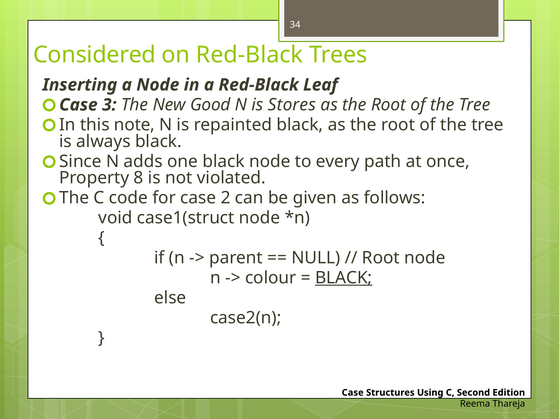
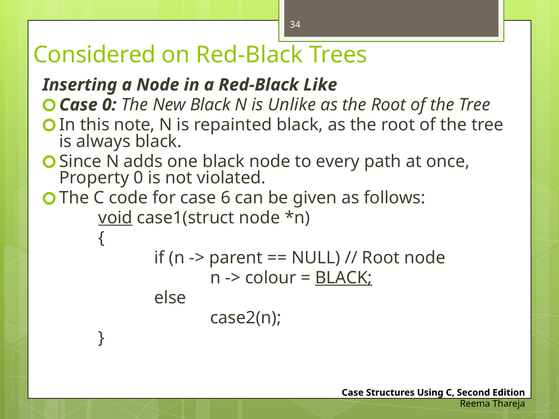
Leaf: Leaf -> Like
Case 3: 3 -> 0
New Good: Good -> Black
Stores: Stores -> Unlike
Property 8: 8 -> 0
2: 2 -> 6
void underline: none -> present
